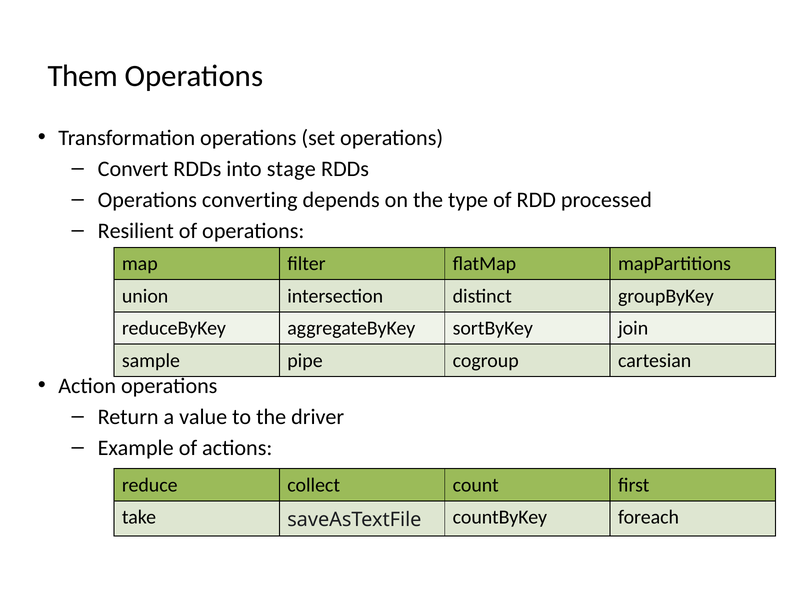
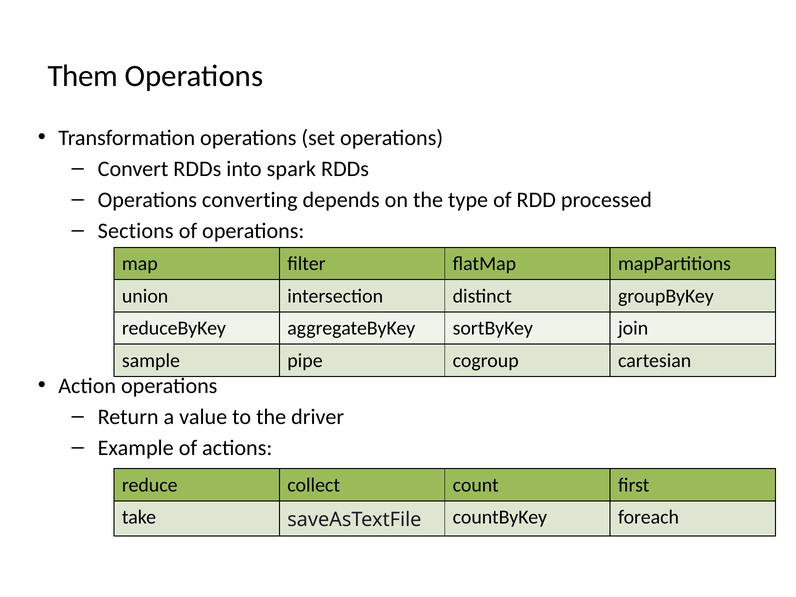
stage: stage -> spark
Resilient: Resilient -> Sections
